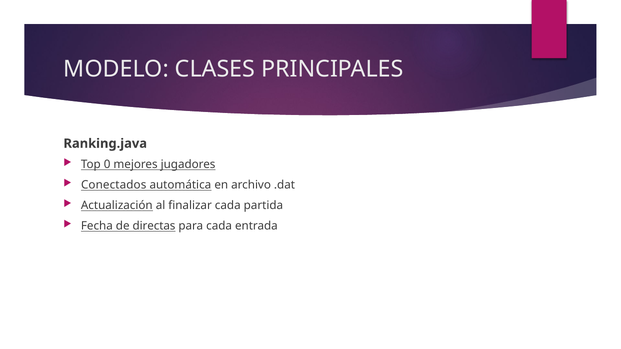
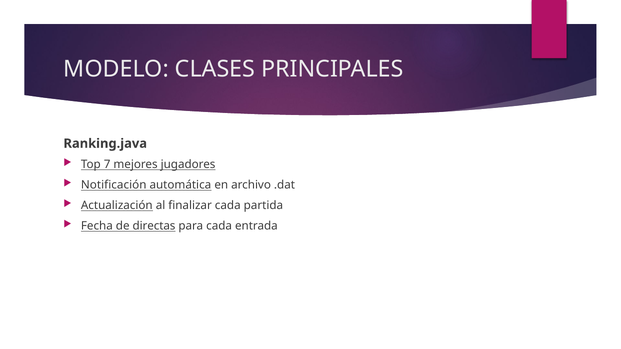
0: 0 -> 7
Conectados: Conectados -> Notificación
